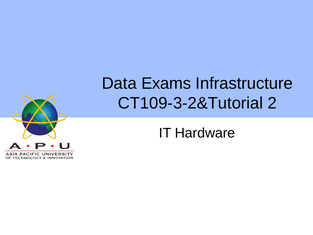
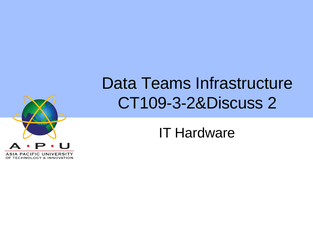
Exams: Exams -> Teams
CT109-3-2&Tutorial: CT109-3-2&Tutorial -> CT109-3-2&Discuss
